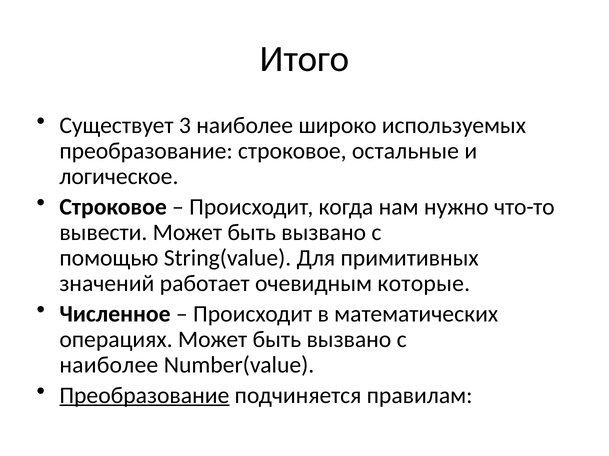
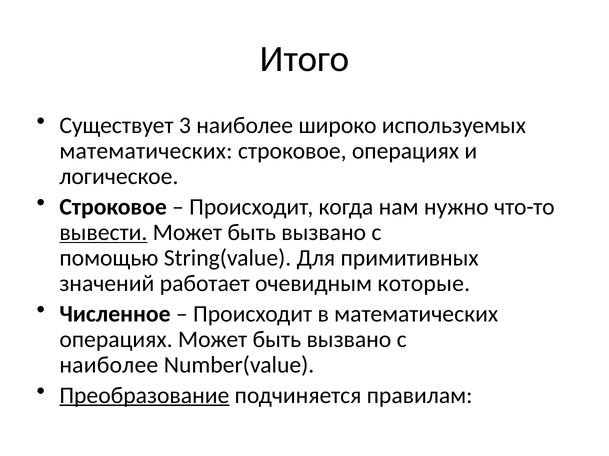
преобразование at (146, 151): преобразование -> математических
строковое остальные: остальные -> операциях
вывести underline: none -> present
